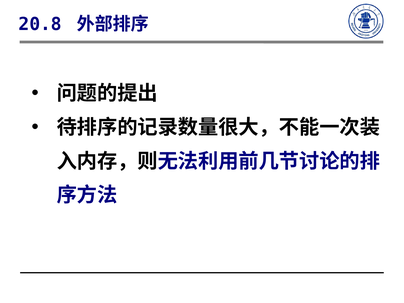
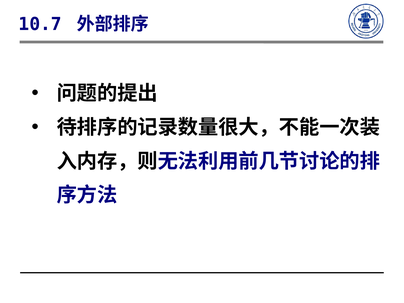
20.8: 20.8 -> 10.7
